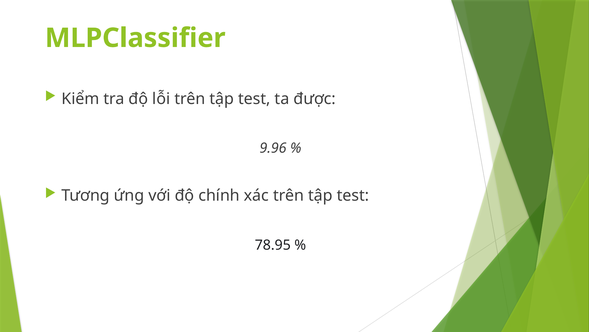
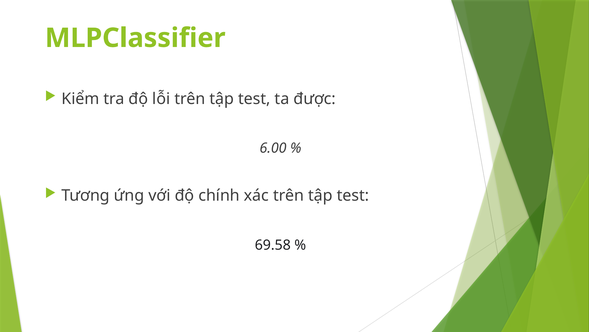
9.96: 9.96 -> 6.00
78.95: 78.95 -> 69.58
